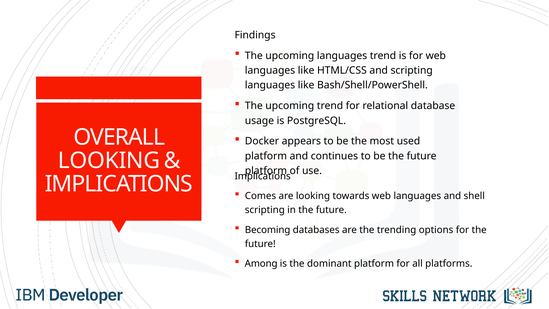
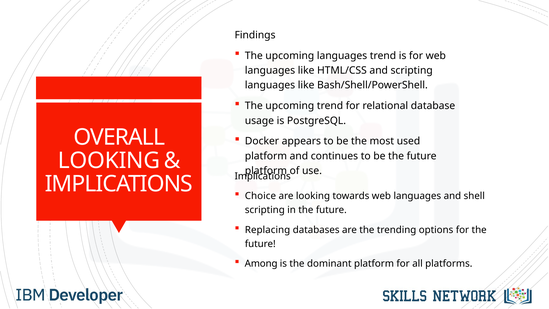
Comes: Comes -> Choice
Becoming: Becoming -> Replacing
